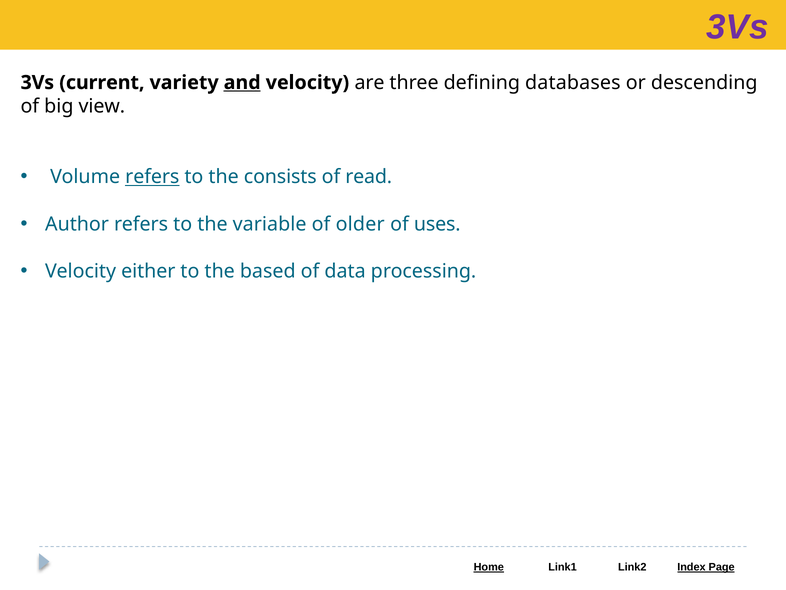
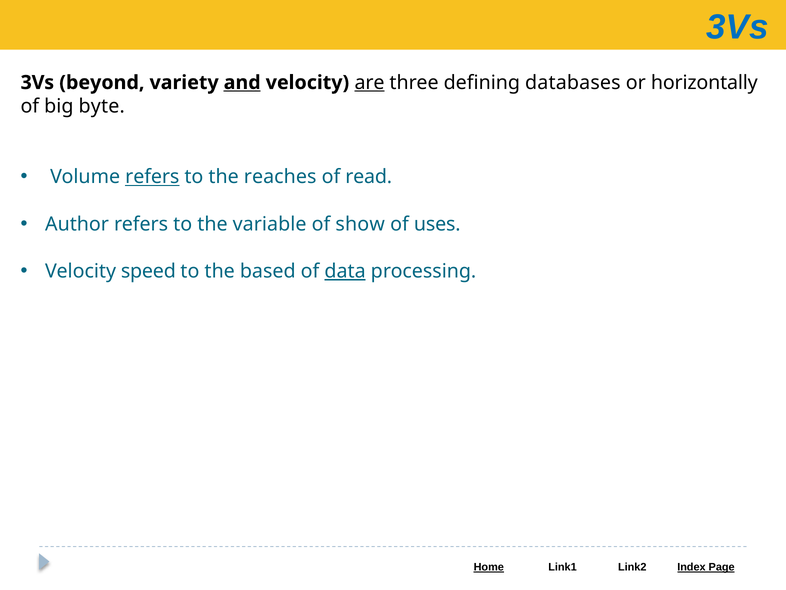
3Vs at (737, 27) colour: purple -> blue
current: current -> beyond
are underline: none -> present
descending: descending -> horizontally
view: view -> byte
consists: consists -> reaches
older: older -> show
either: either -> speed
data underline: none -> present
